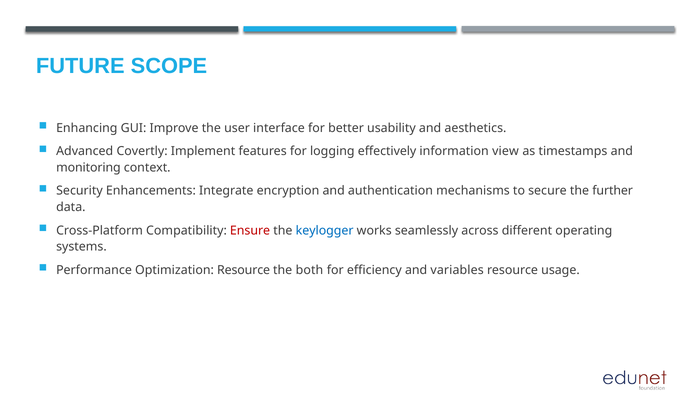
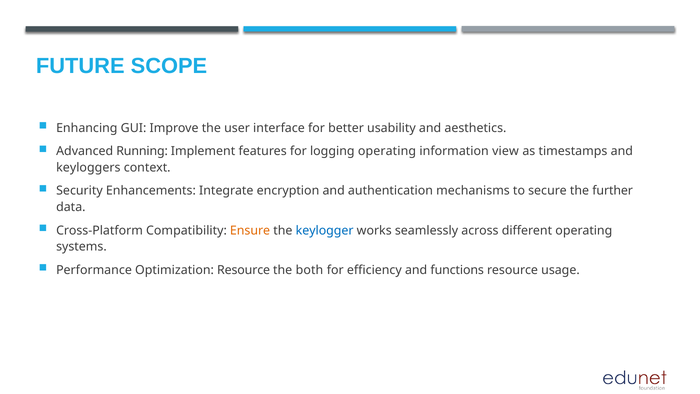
Covertly: Covertly -> Running
logging effectively: effectively -> operating
monitoring: monitoring -> keyloggers
Ensure colour: red -> orange
variables: variables -> functions
